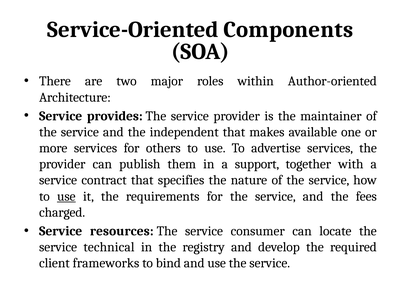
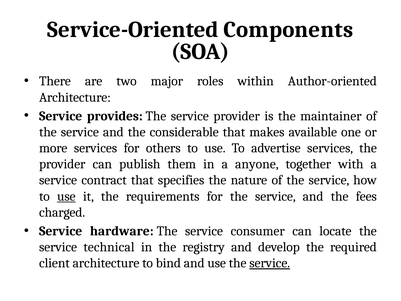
independent: independent -> considerable
support: support -> anyone
resources: resources -> hardware
client frameworks: frameworks -> architecture
service at (270, 263) underline: none -> present
